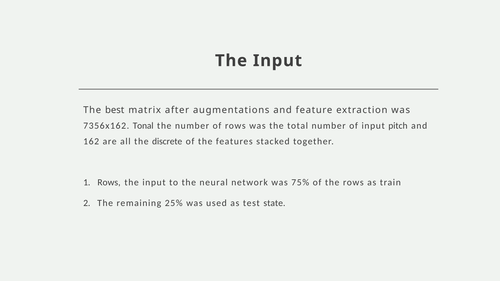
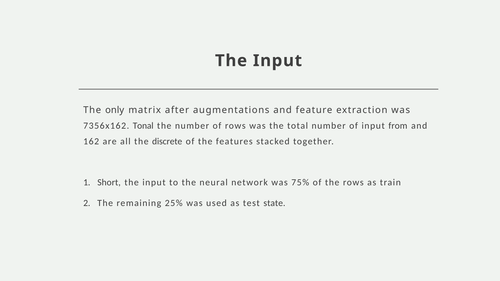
best: best -> only
pitch: pitch -> from
Rows at (109, 183): Rows -> Short
